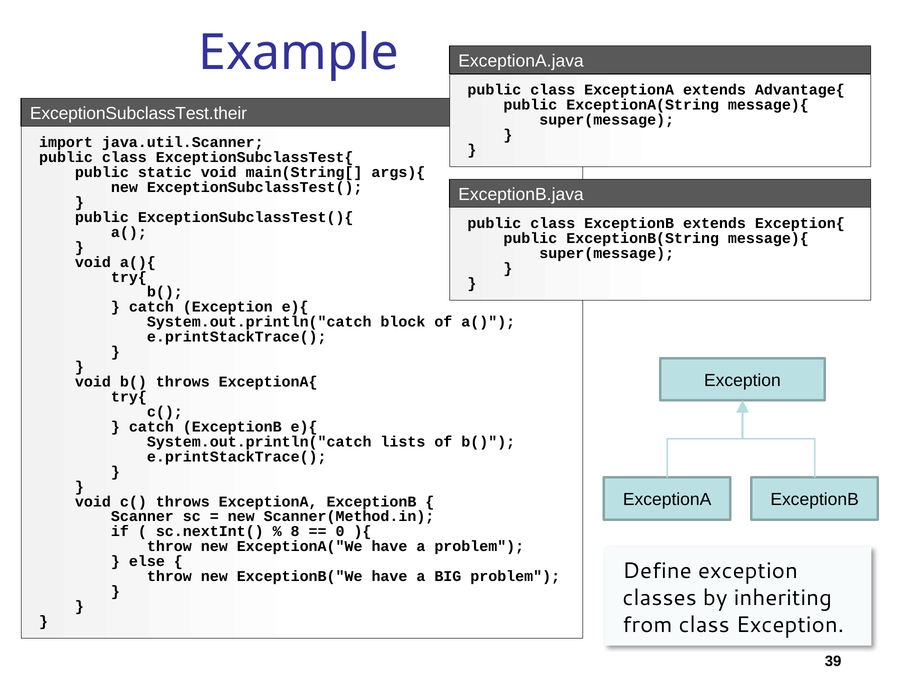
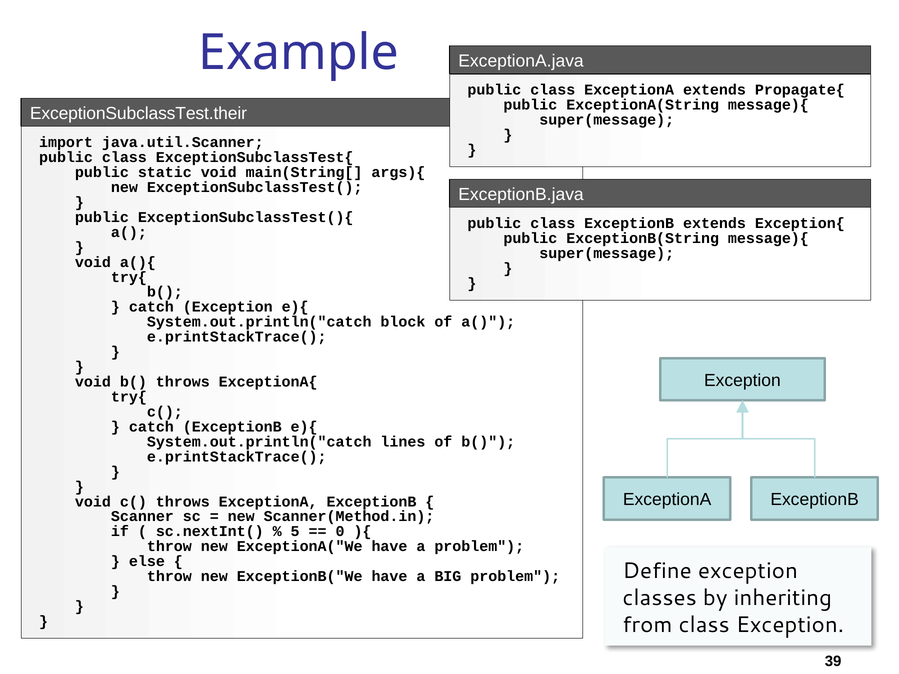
Advantage{: Advantage{ -> Propagate{
lists: lists -> lines
8: 8 -> 5
